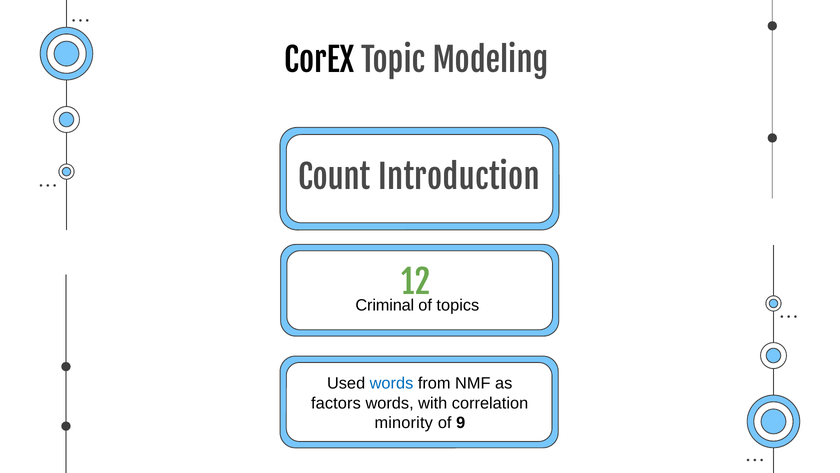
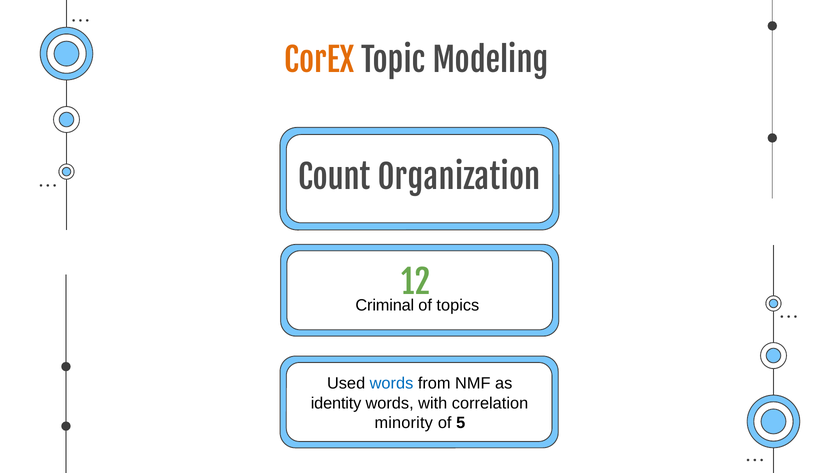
CorEX colour: black -> orange
Introduction: Introduction -> Organization
factors: factors -> identity
9: 9 -> 5
